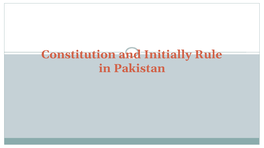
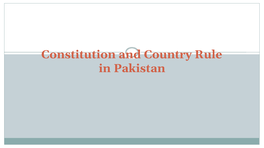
Initially: Initially -> Country
